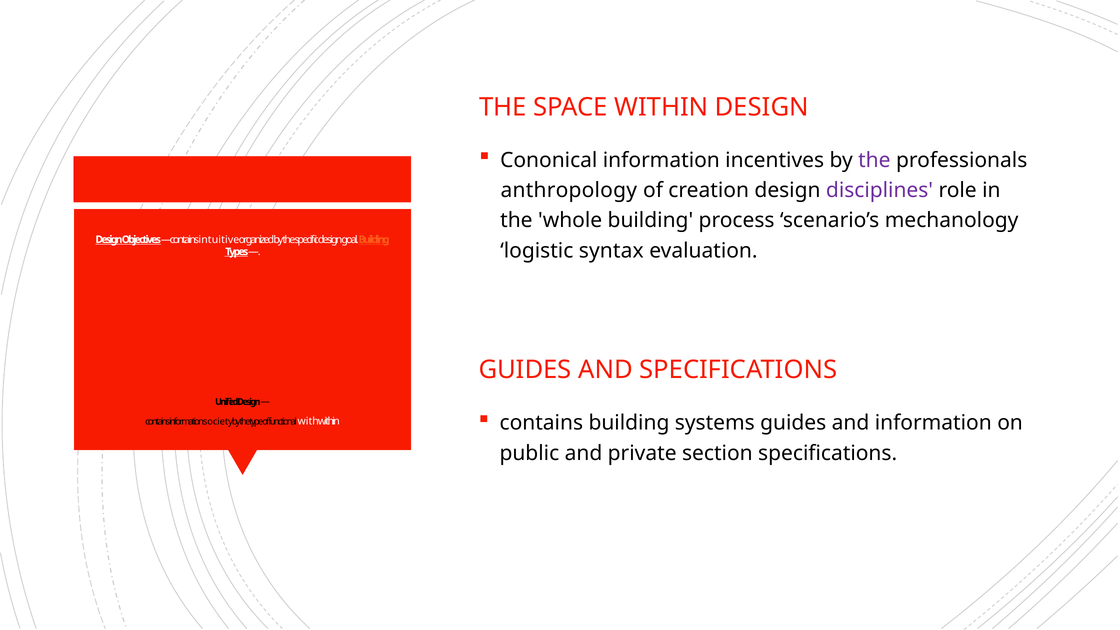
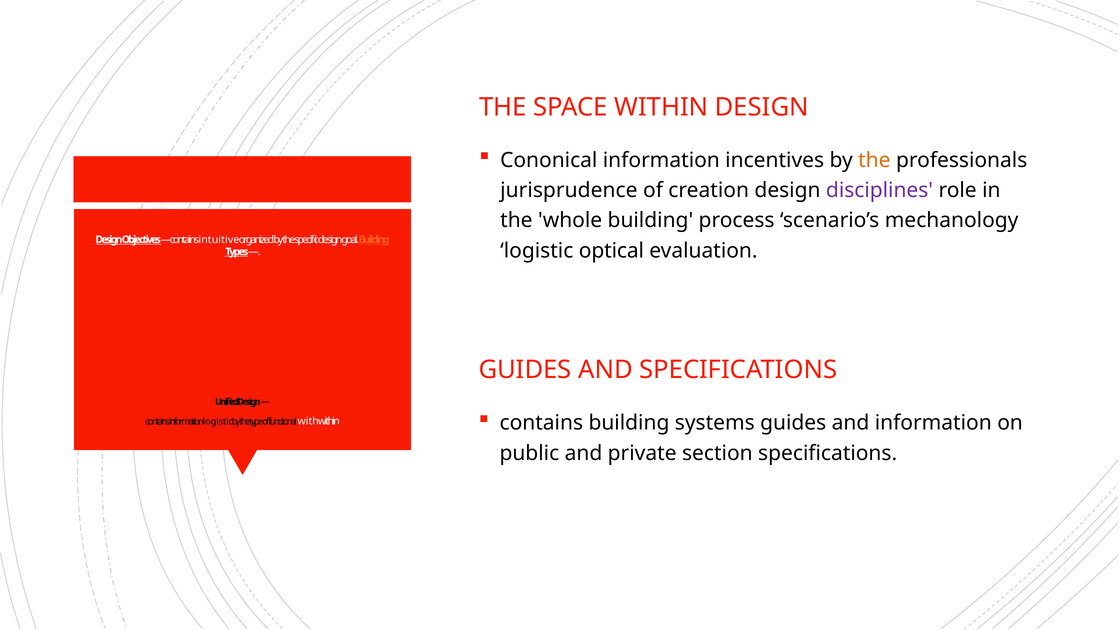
the at (874, 160) colour: purple -> orange
anthropology: anthropology -> jurisprudence
syntax: syntax -> optical
information society: society -> logistic
